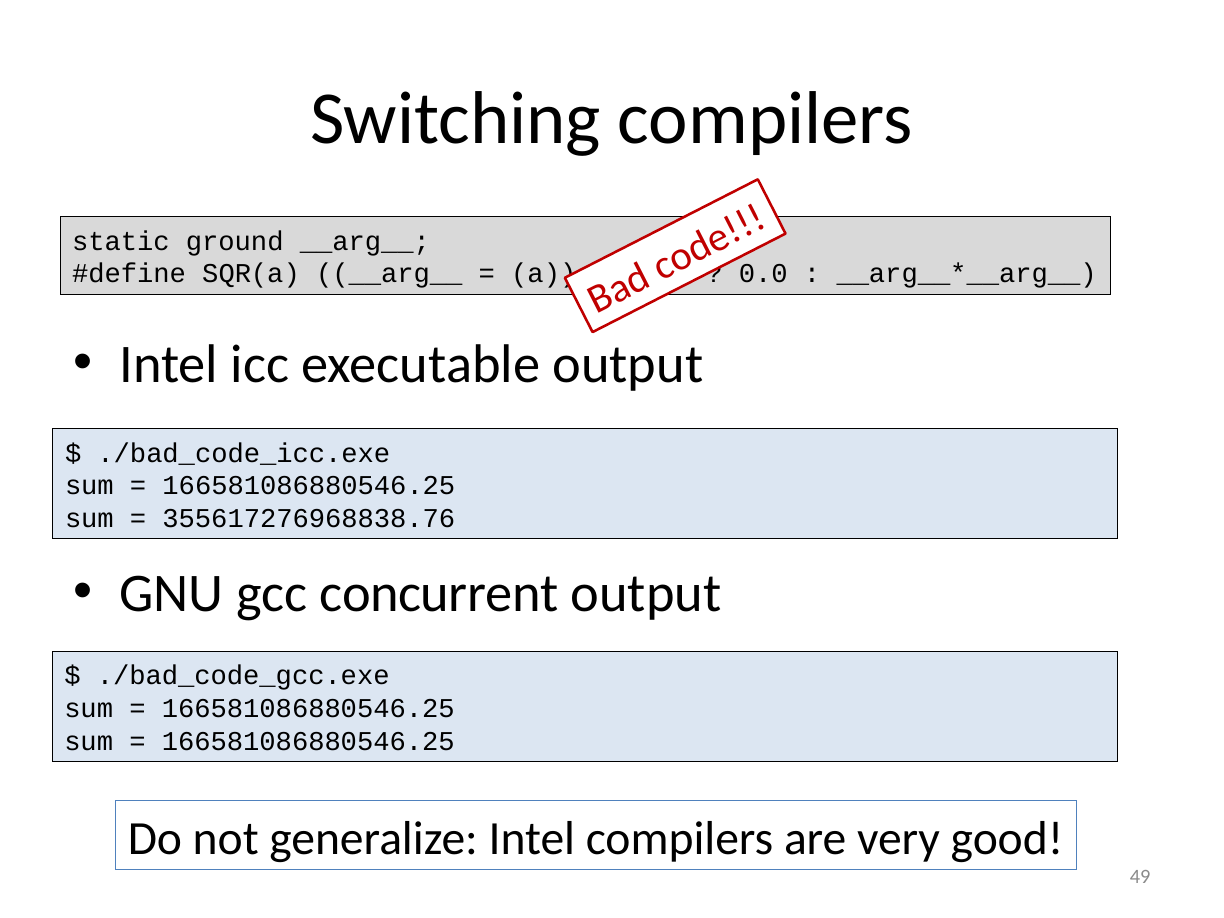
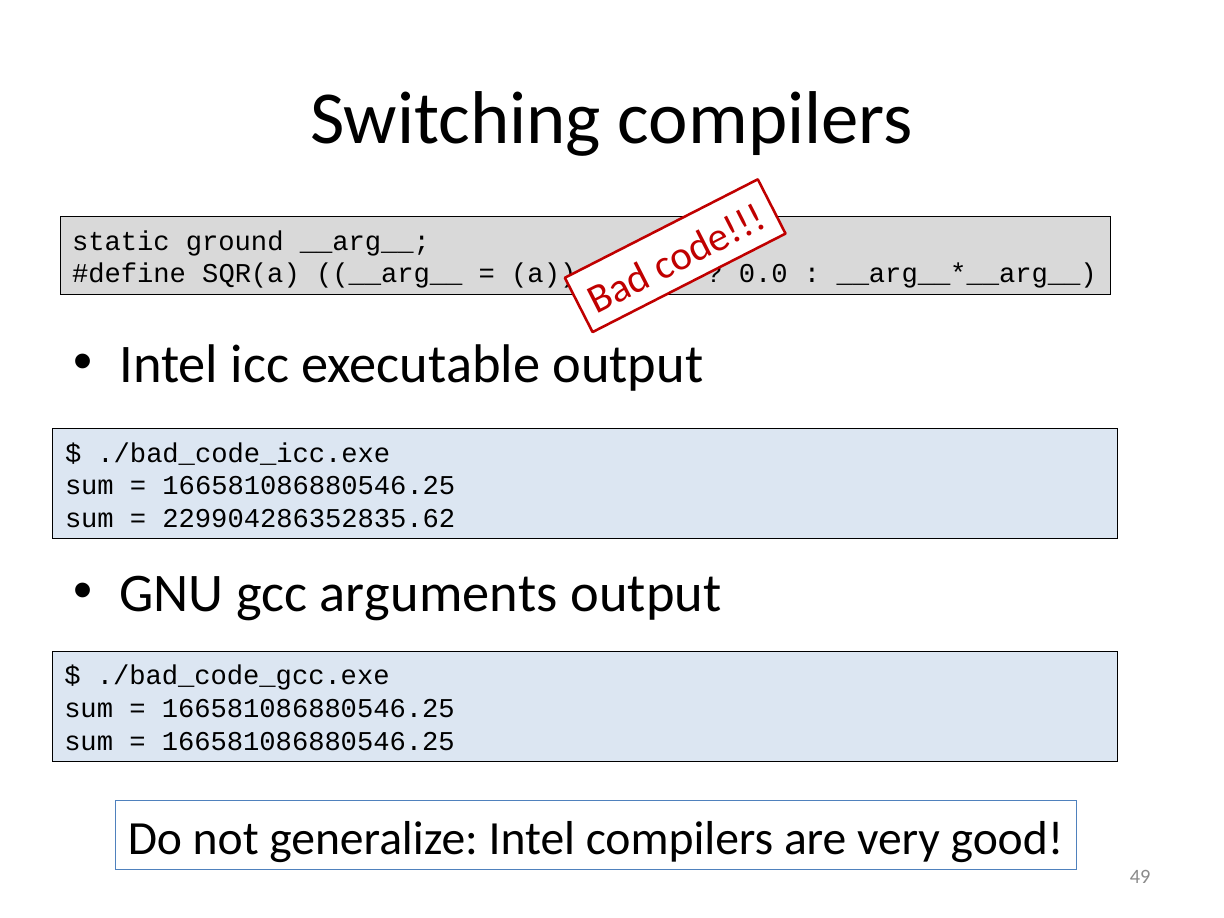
355617276968838.76: 355617276968838.76 -> 229904286352835.62
concurrent: concurrent -> arguments
